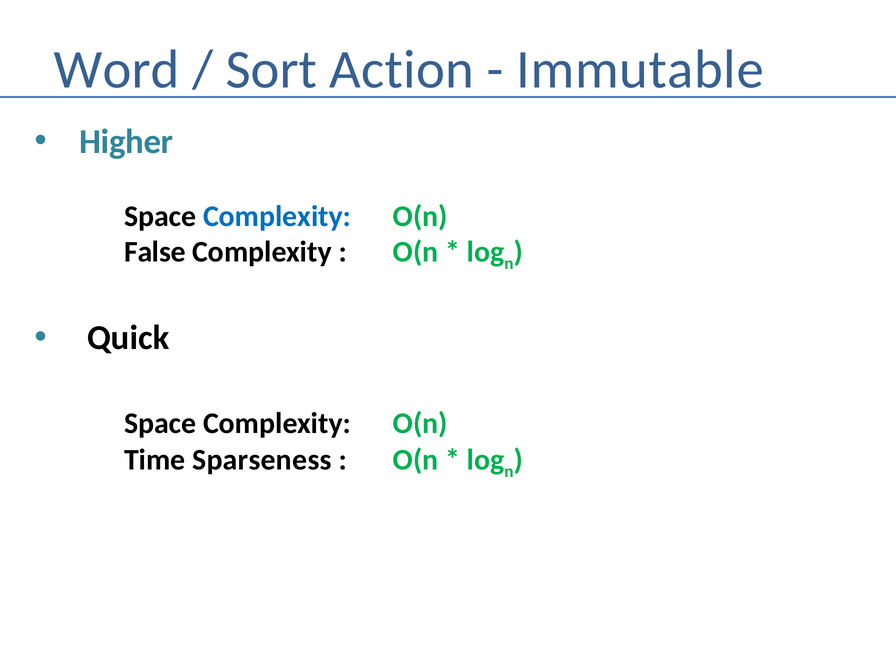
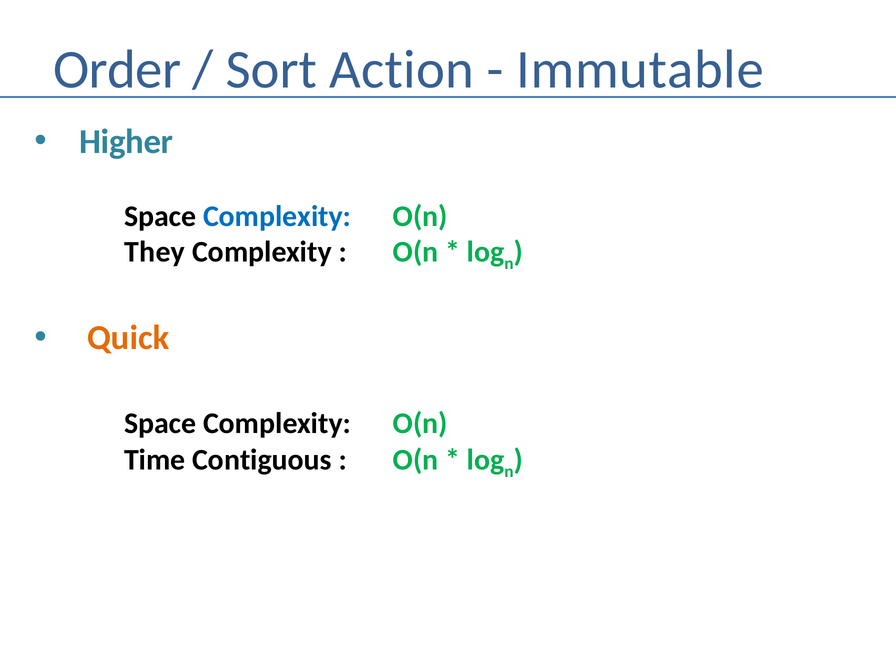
Word: Word -> Order
False: False -> They
Quick colour: black -> orange
Sparseness: Sparseness -> Contiguous
